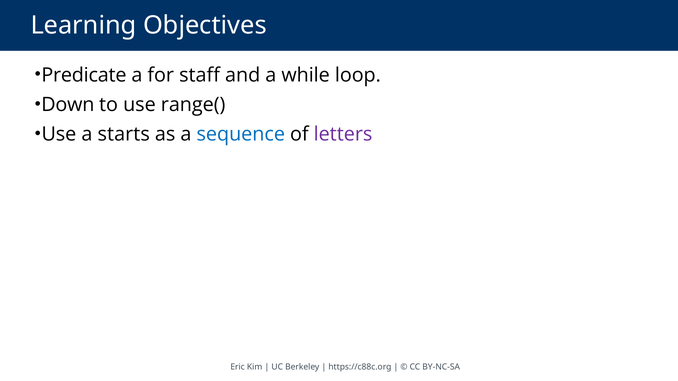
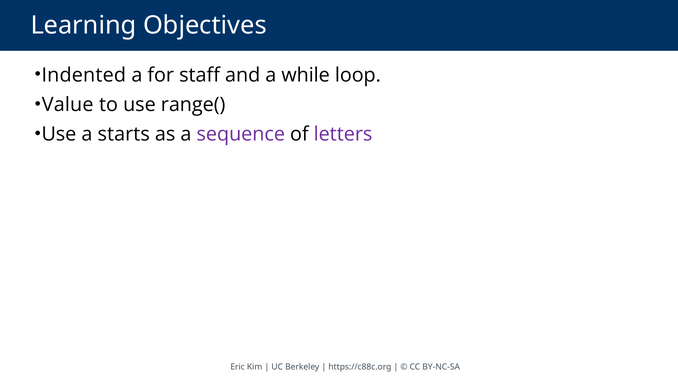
Predicate: Predicate -> Indented
Down: Down -> Value
sequence colour: blue -> purple
